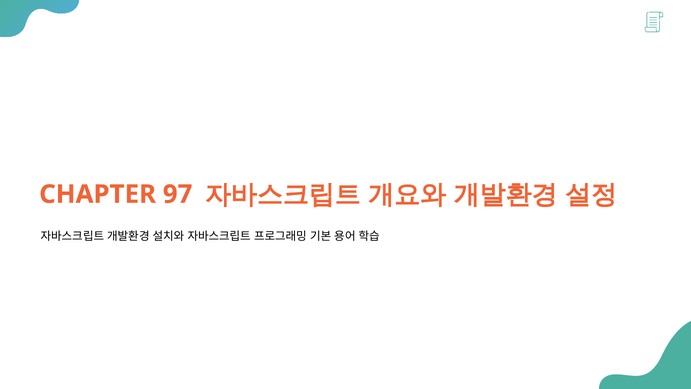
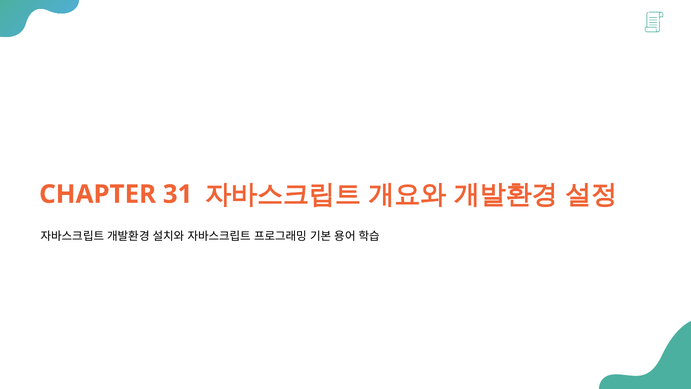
97: 97 -> 31
